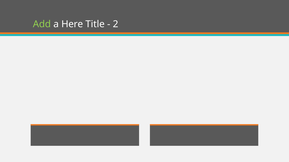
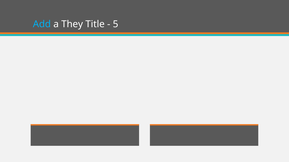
Add colour: light green -> light blue
Here: Here -> They
2: 2 -> 5
